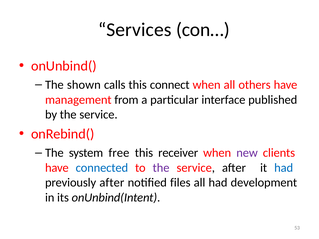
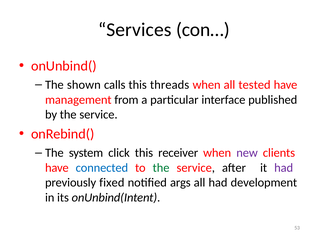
connect: connect -> threads
others: others -> tested
free: free -> click
the at (161, 168) colour: purple -> green
had at (284, 168) colour: blue -> purple
previously after: after -> fixed
files: files -> args
